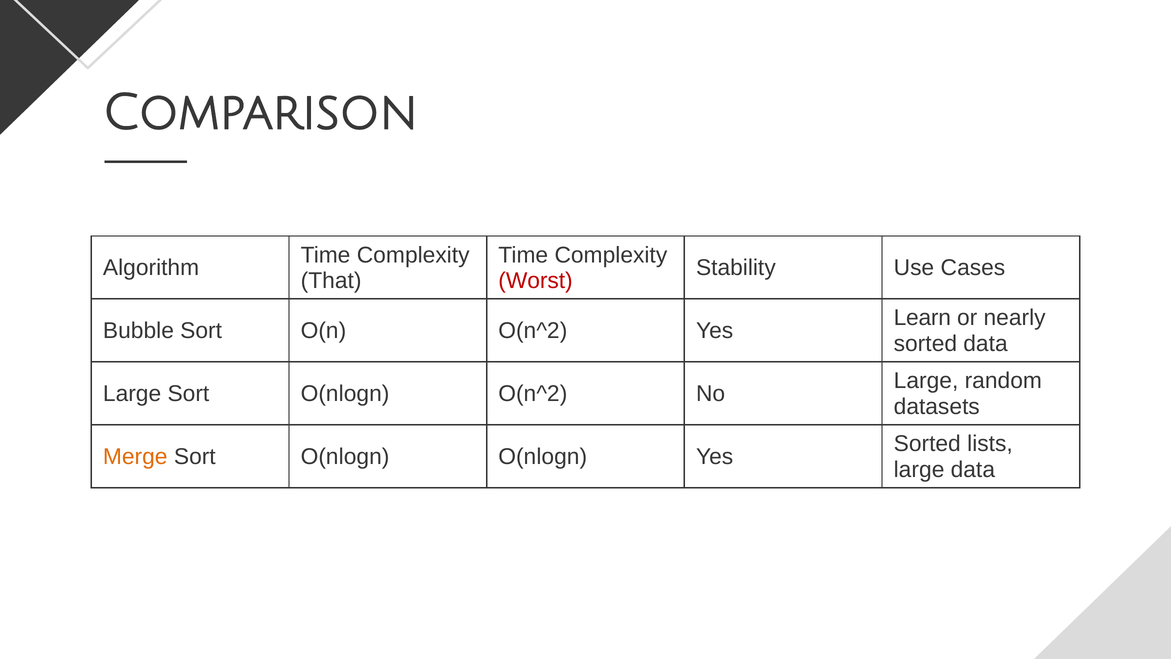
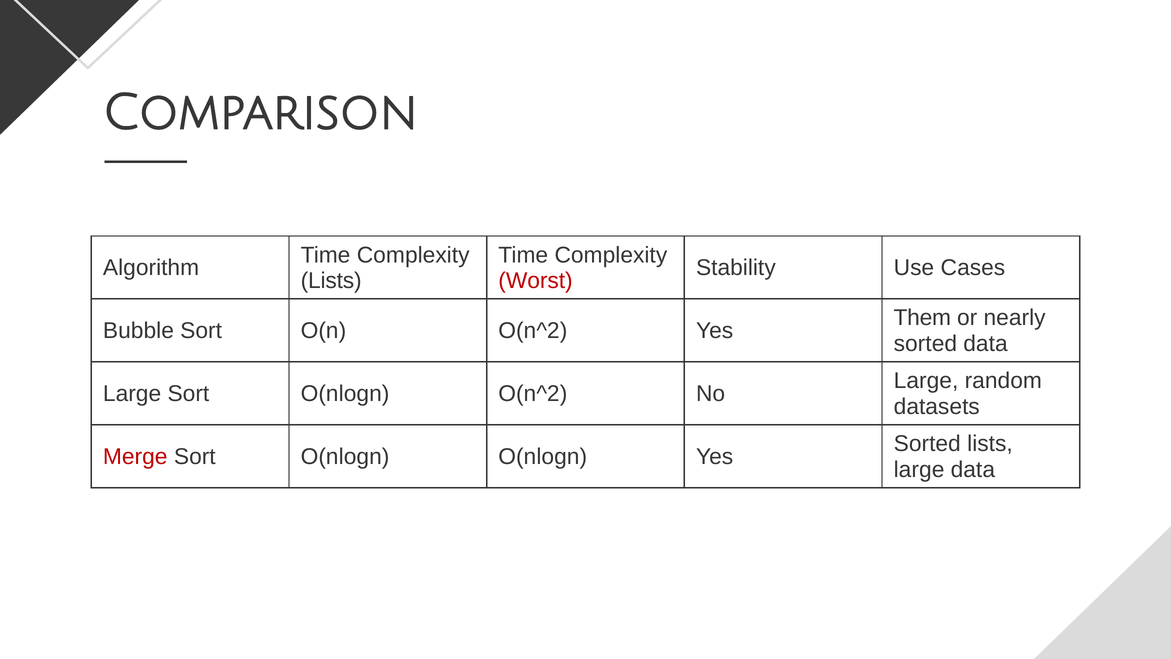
That at (331, 280): That -> Lists
Learn: Learn -> Them
Merge colour: orange -> red
